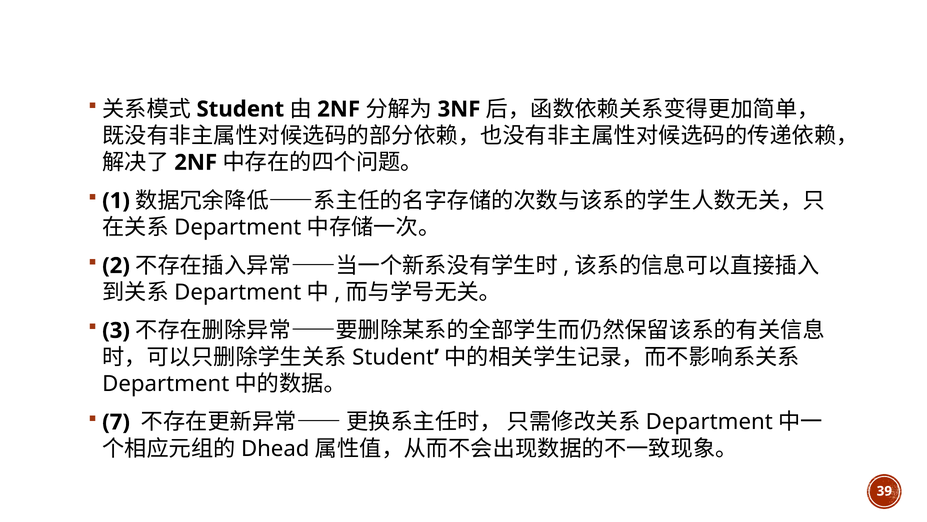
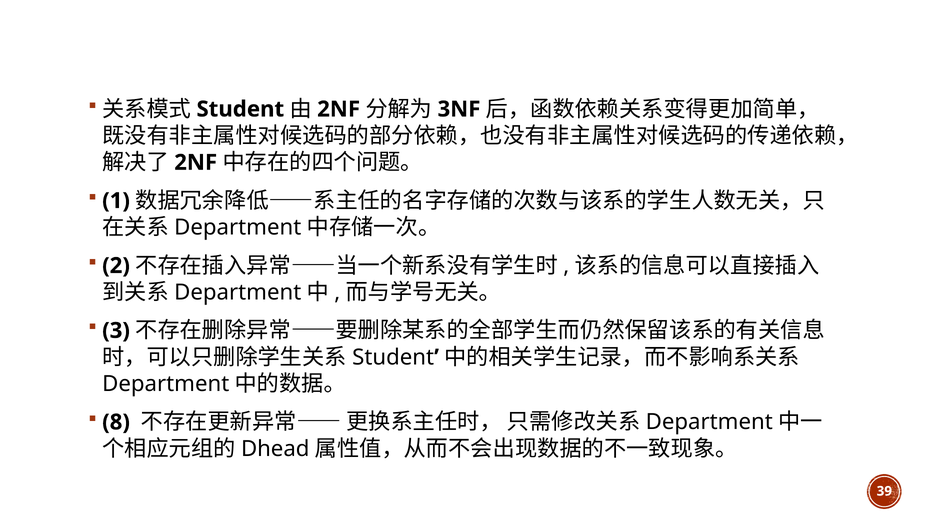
7: 7 -> 8
